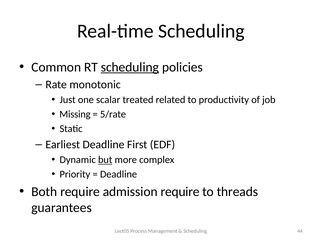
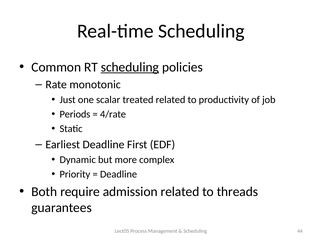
Missing: Missing -> Periods
5/rate: 5/rate -> 4/rate
but underline: present -> none
admission require: require -> related
